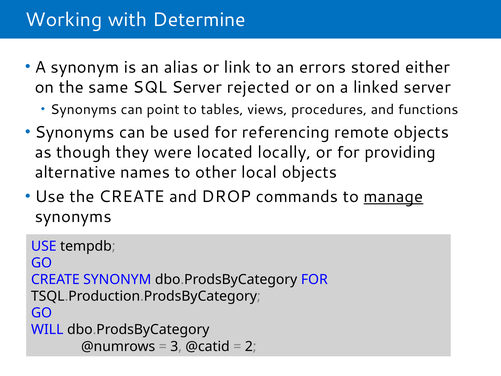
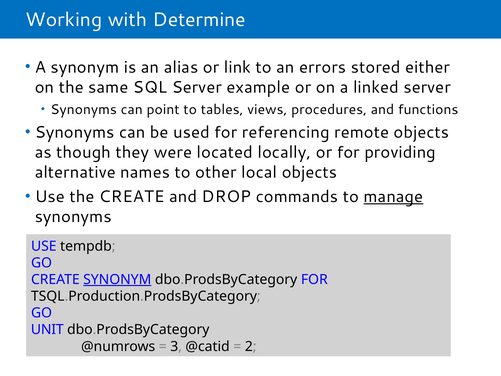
rejected: rejected -> example
SYNONYM at (117, 279) underline: none -> present
WILL: WILL -> UNIT
